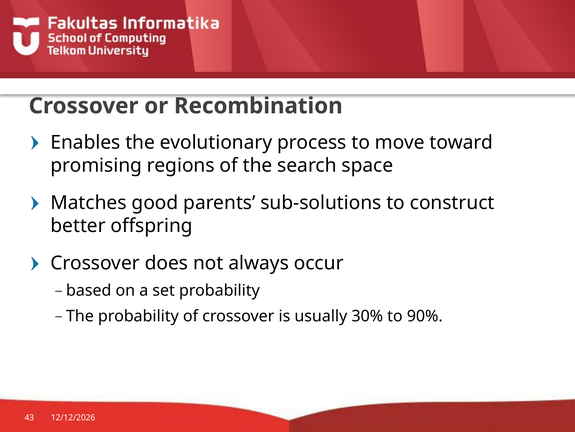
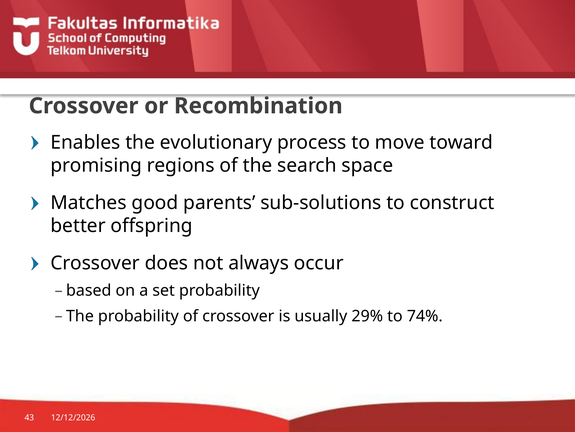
30%: 30% -> 29%
90%: 90% -> 74%
